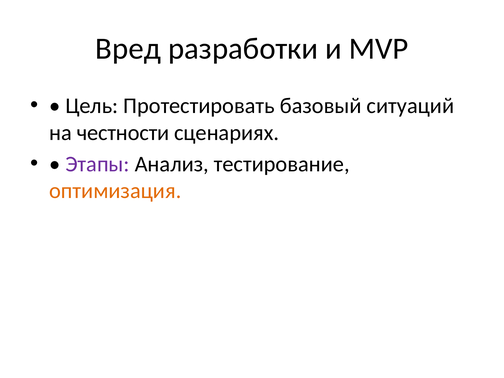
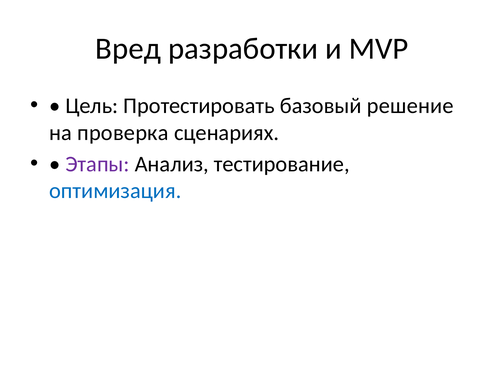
ситуаций: ситуаций -> решение
честности: честности -> проверка
оптимизация colour: orange -> blue
